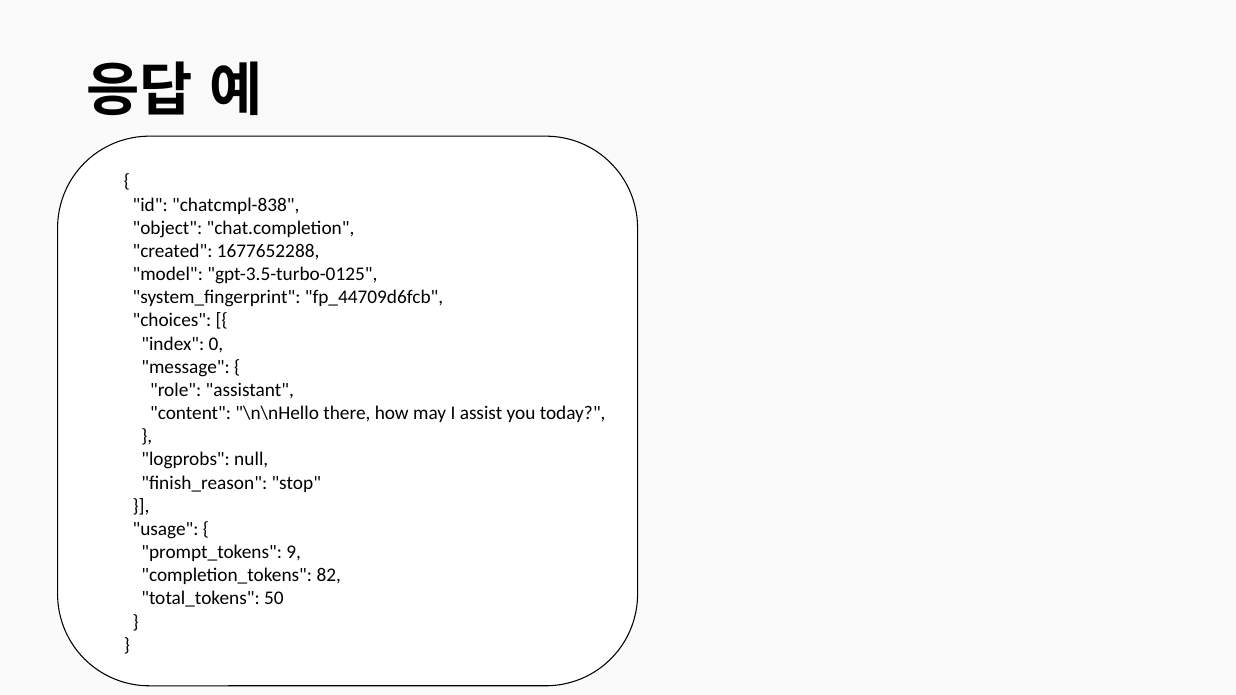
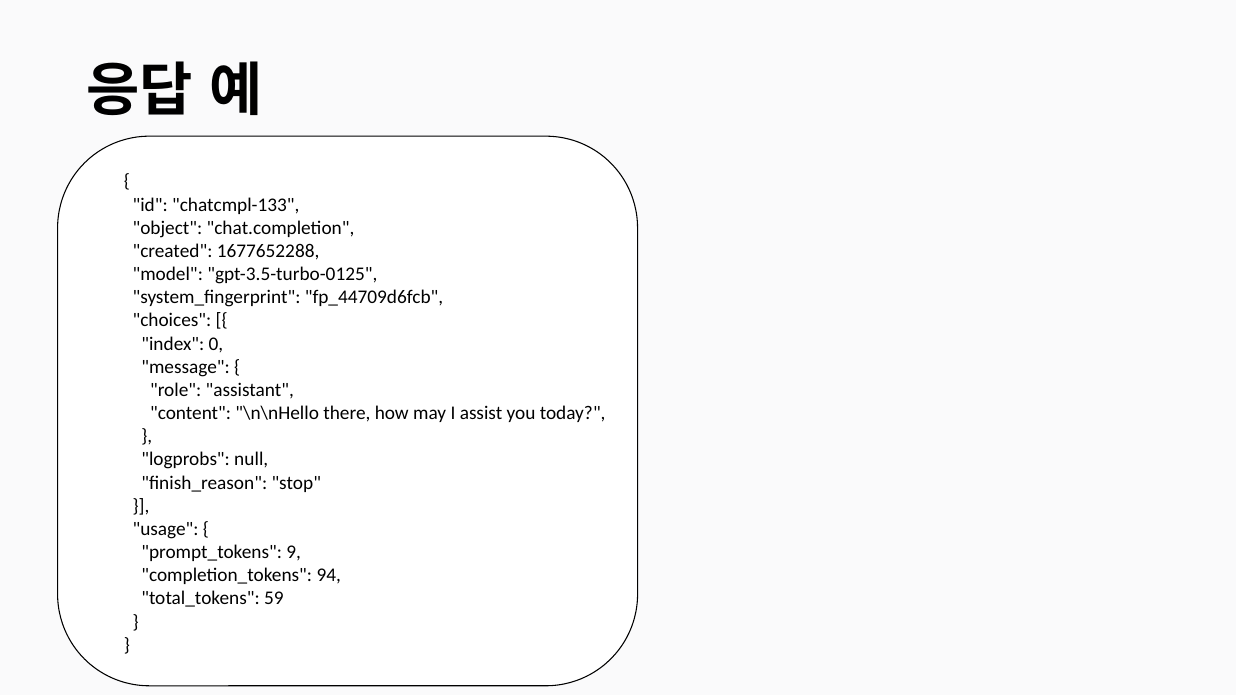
chatcmpl-838: chatcmpl-838 -> chatcmpl-133
82: 82 -> 94
50: 50 -> 59
